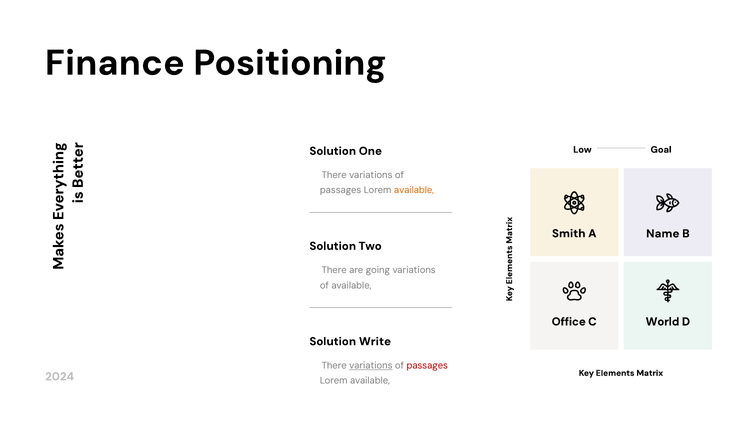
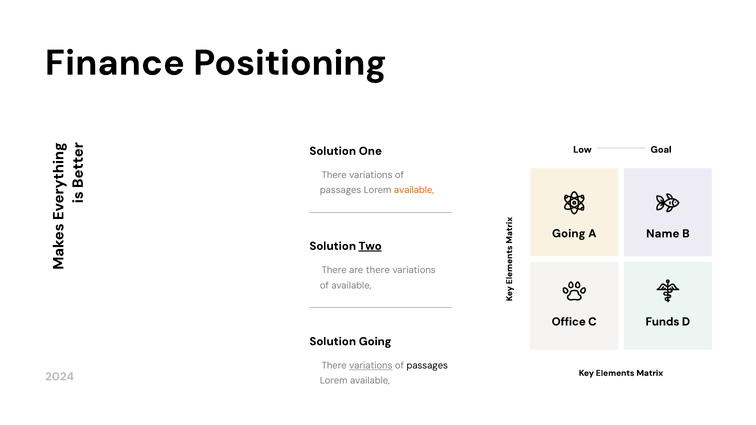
Smith at (569, 234): Smith -> Going
Two underline: none -> present
going: going -> there
World: World -> Funds
Solution Write: Write -> Going
passages at (427, 366) colour: red -> black
